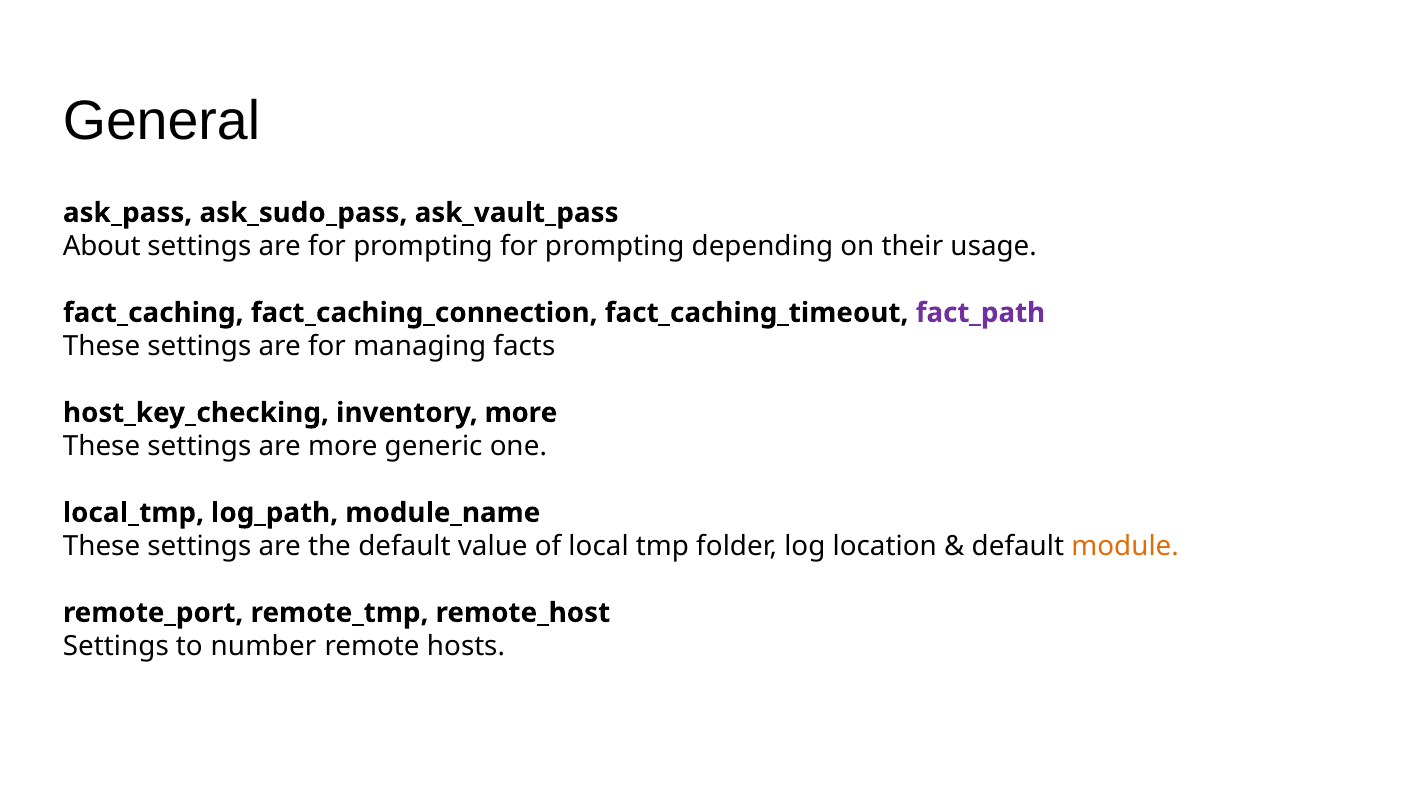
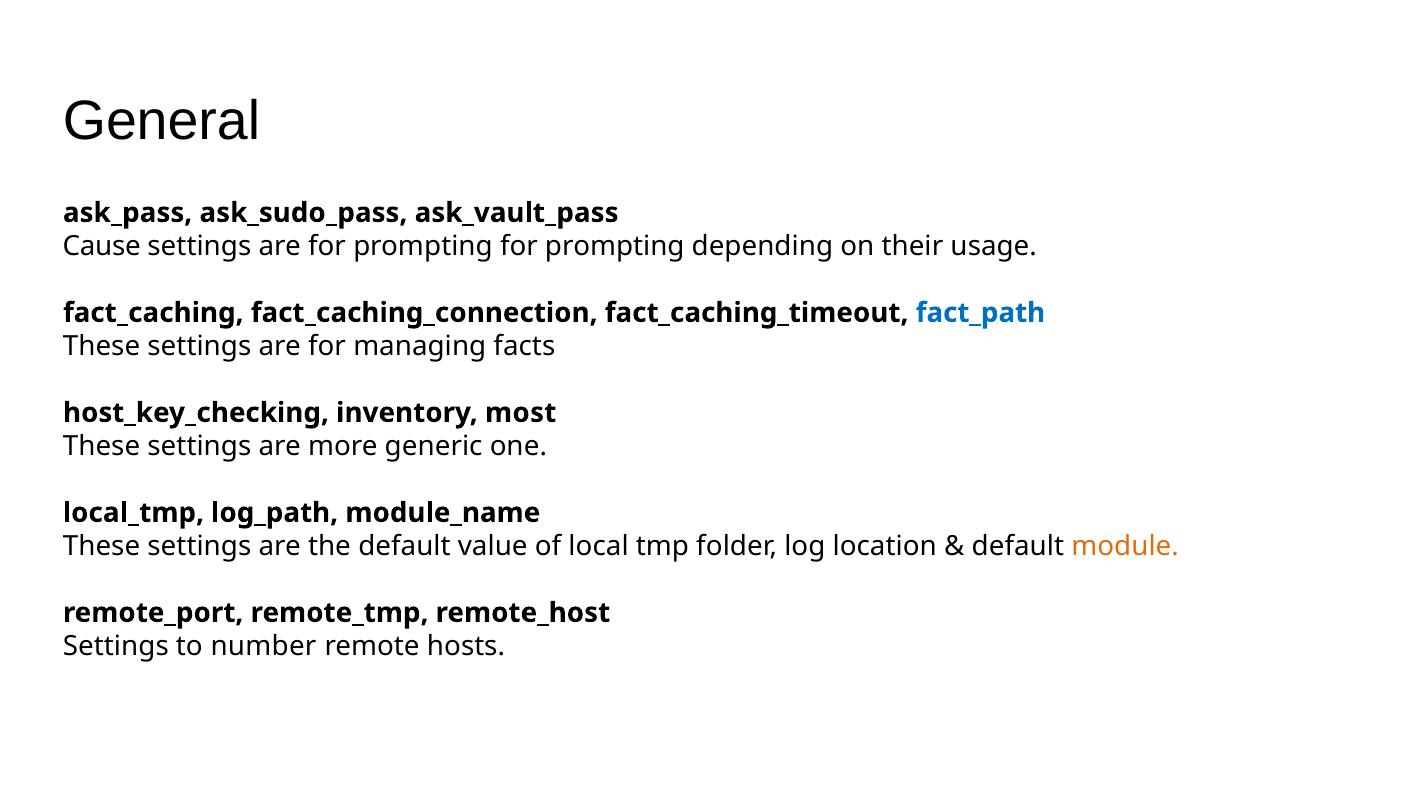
About: About -> Cause
fact_path colour: purple -> blue
inventory more: more -> most
